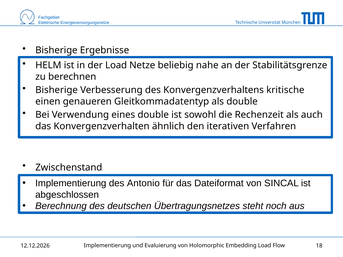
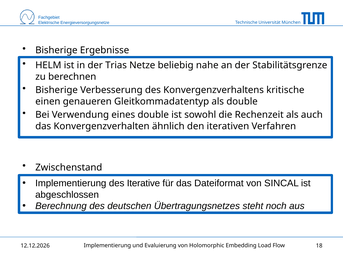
der Load: Load -> Trias
Antonio: Antonio -> Iterative
